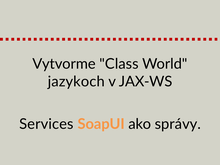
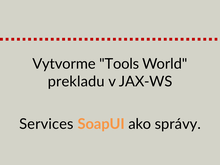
Class: Class -> Tools
jazykoch: jazykoch -> prekladu
